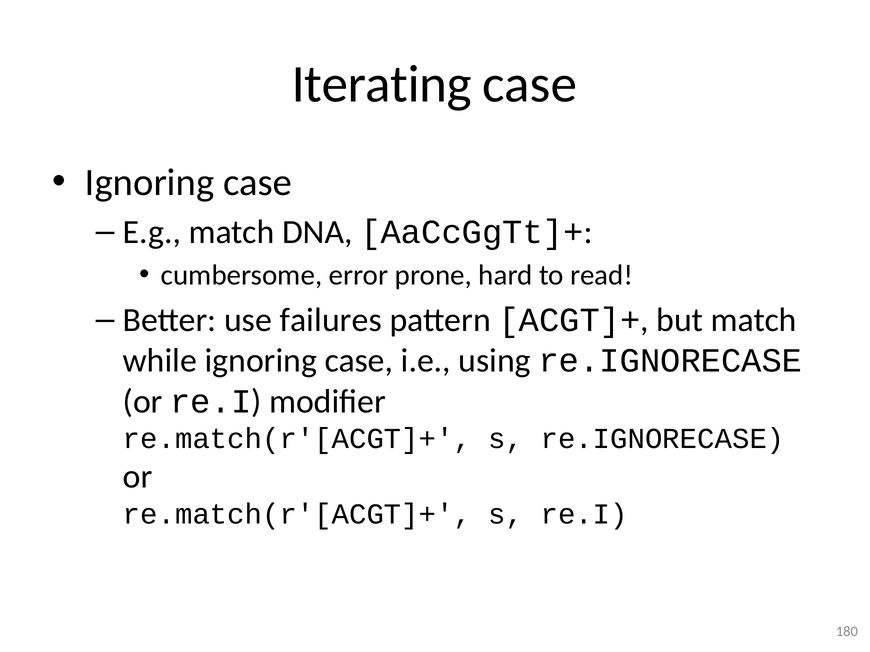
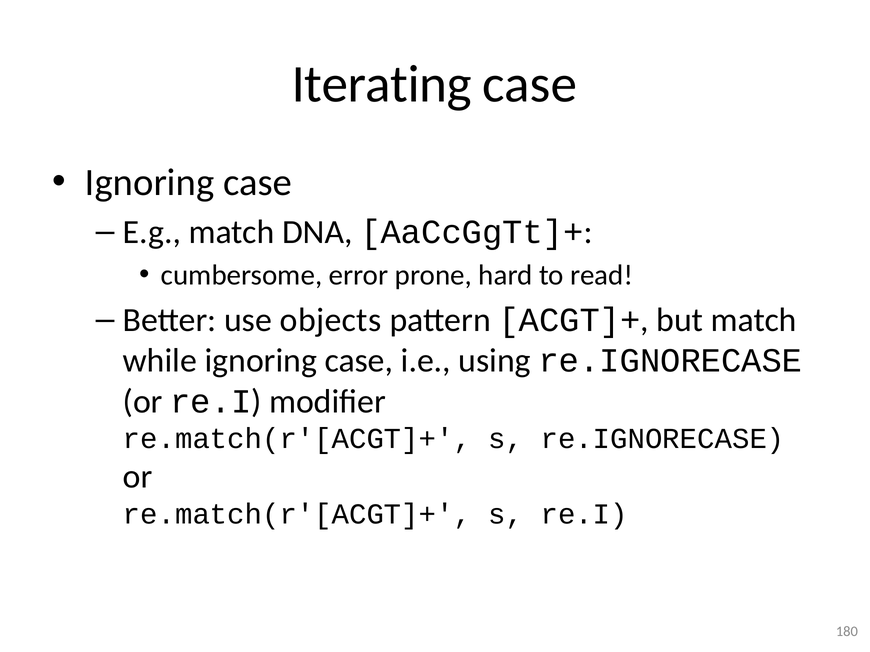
failures: failures -> objects
